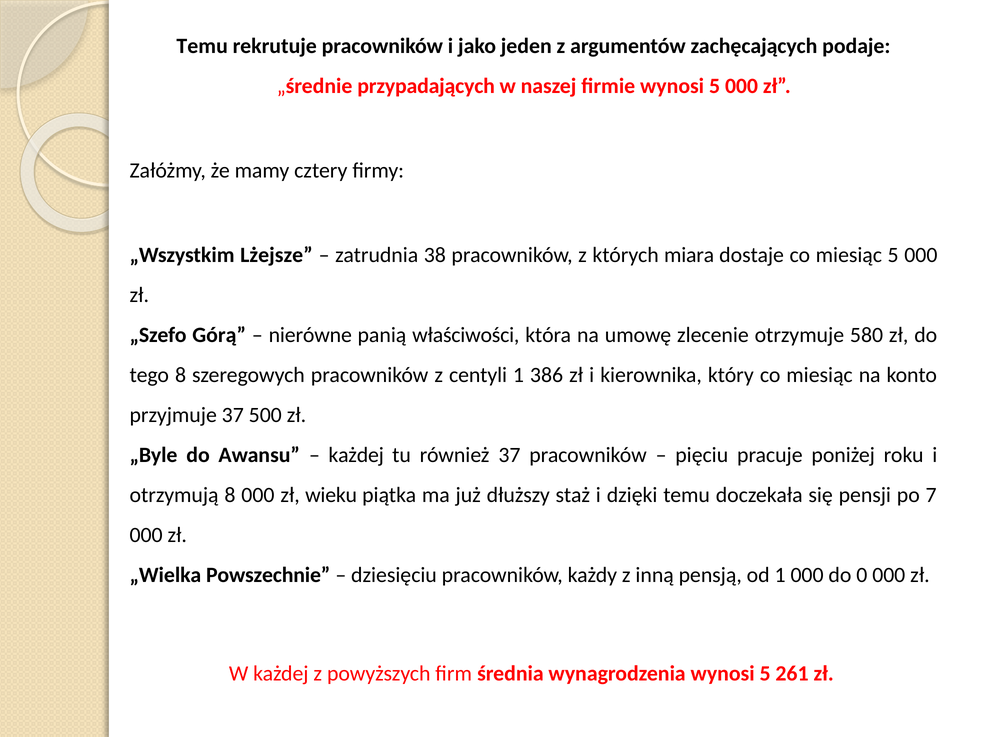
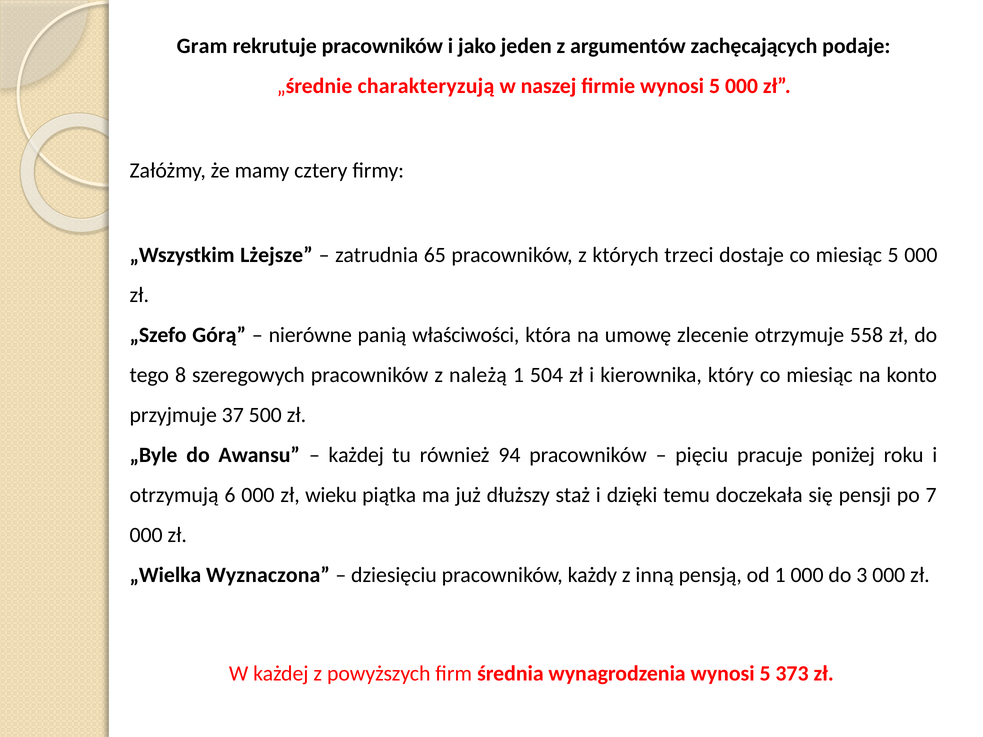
Temu at (202, 46): Temu -> Gram
przypadających: przypadających -> charakteryzują
38: 38 -> 65
miara: miara -> trzeci
580: 580 -> 558
centyli: centyli -> należą
386: 386 -> 504
również 37: 37 -> 94
otrzymują 8: 8 -> 6
Powszechnie: Powszechnie -> Wyznaczona
0: 0 -> 3
261: 261 -> 373
